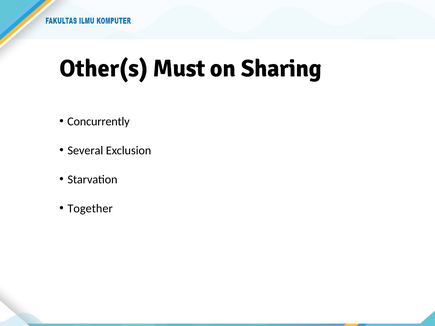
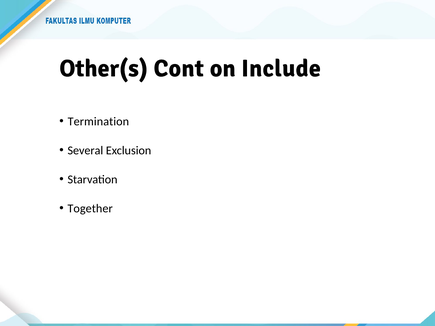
Must: Must -> Cont
Sharing: Sharing -> Include
Concurrently: Concurrently -> Termination
